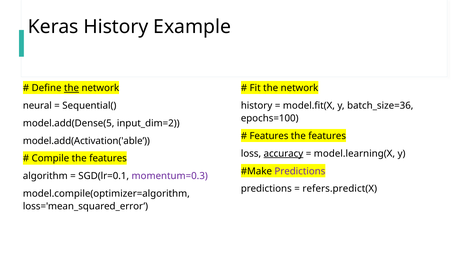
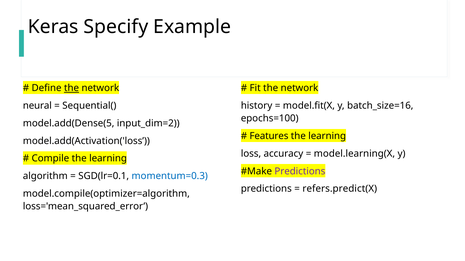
Keras History: History -> Specify
batch_size=36: batch_size=36 -> batch_size=16
features at (327, 136): features -> learning
model.add(Activation('able: model.add(Activation('able -> model.add(Activation('loss
accuracy underline: present -> none
Compile the features: features -> learning
momentum=0.3 colour: purple -> blue
